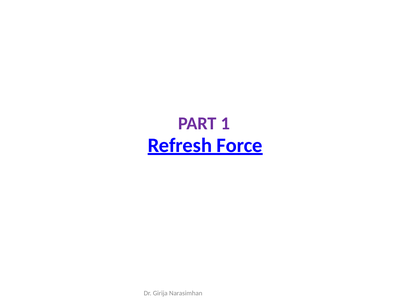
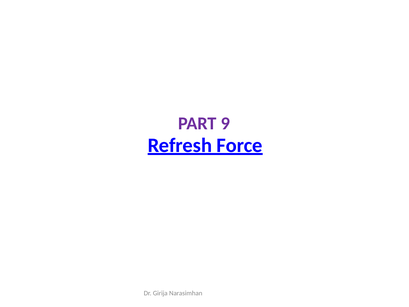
1: 1 -> 9
